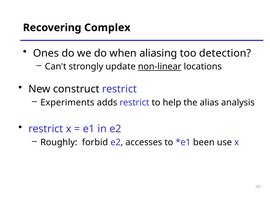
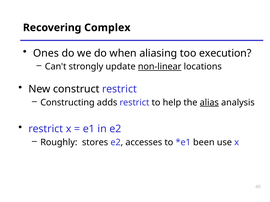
detection: detection -> execution
Experiments: Experiments -> Constructing
alias underline: none -> present
forbid: forbid -> stores
